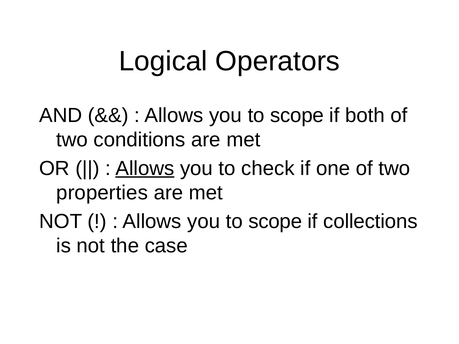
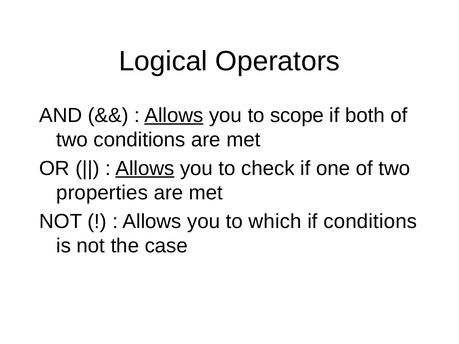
Allows at (174, 115) underline: none -> present
scope at (275, 222): scope -> which
if collections: collections -> conditions
